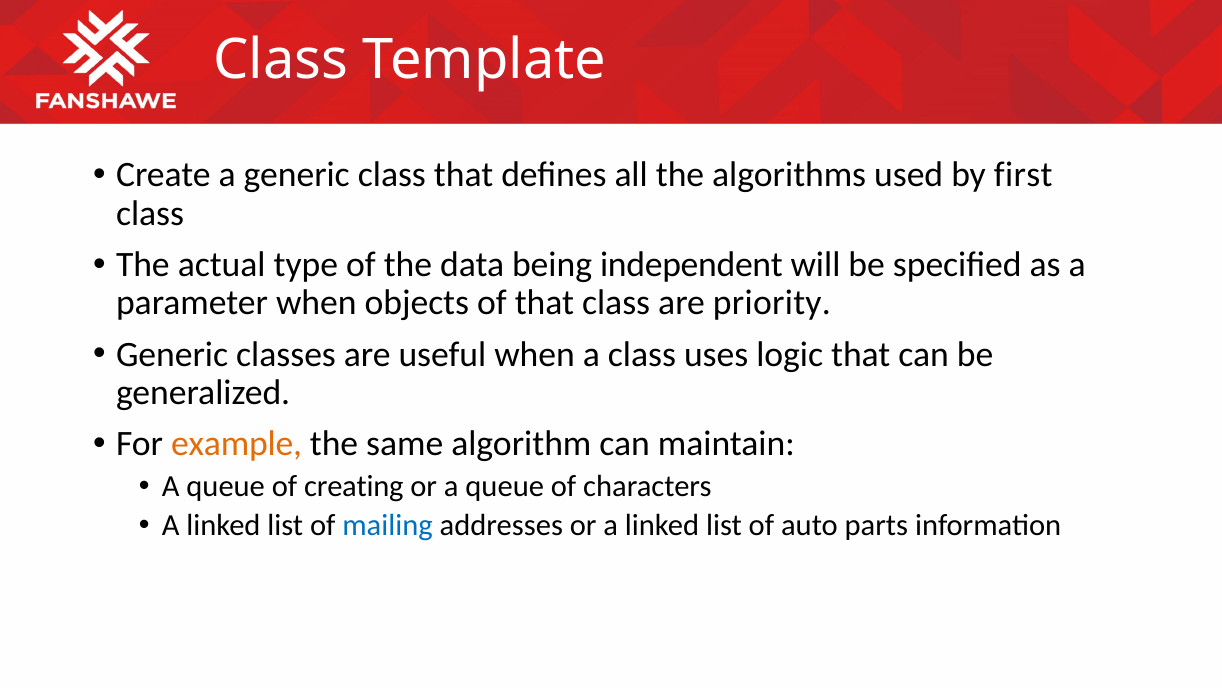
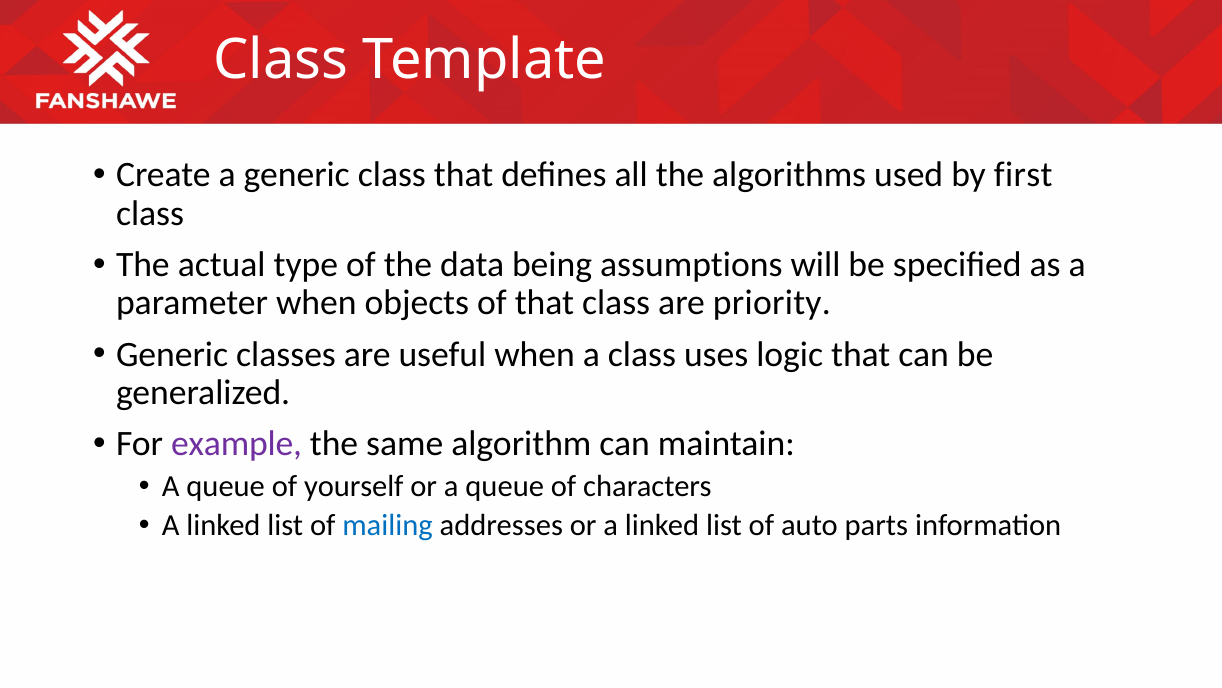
independent: independent -> assumptions
example colour: orange -> purple
creating: creating -> yourself
